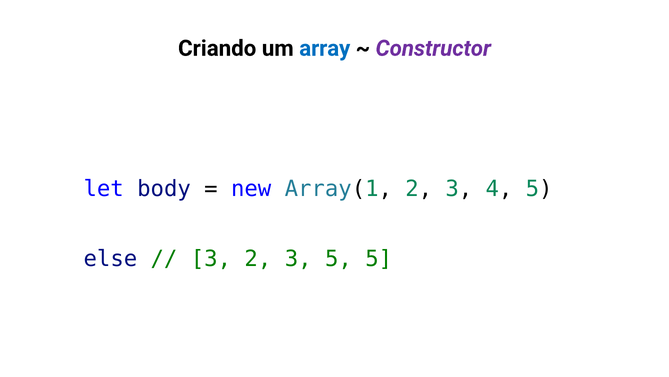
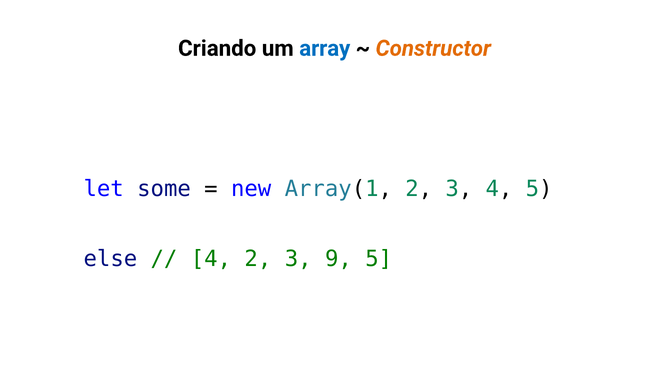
Constructor colour: purple -> orange
body: body -> some
3 at (211, 258): 3 -> 4
3 5: 5 -> 9
